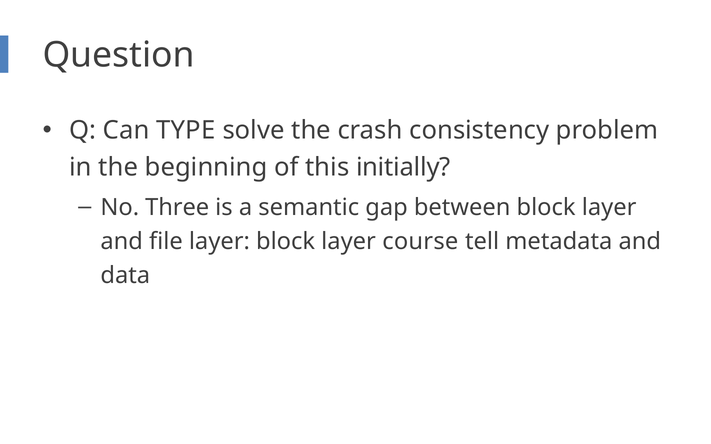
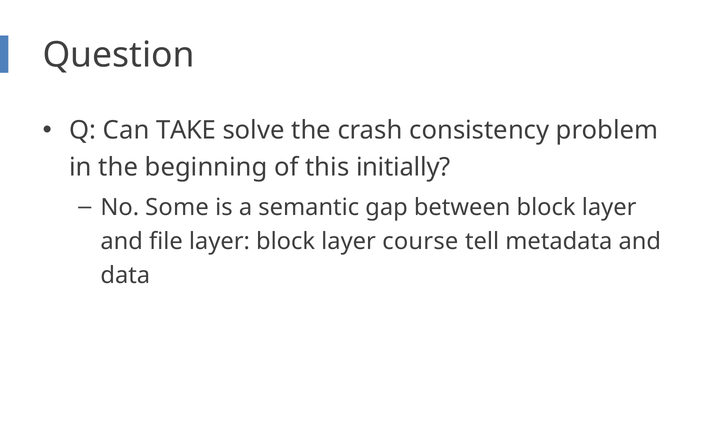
TYPE: TYPE -> TAKE
Three: Three -> Some
